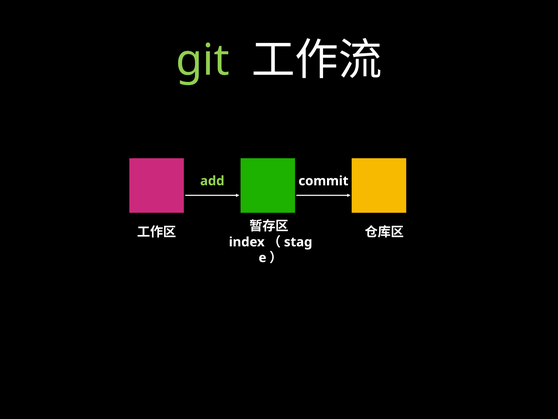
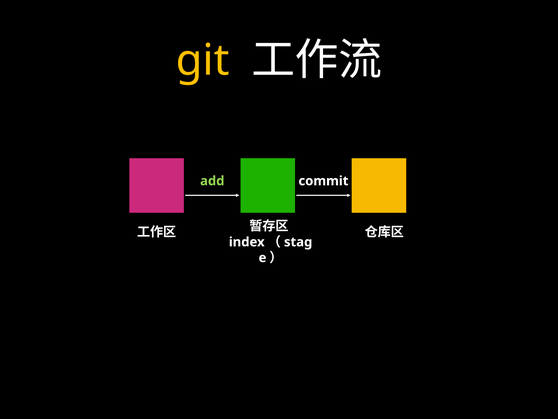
git colour: light green -> yellow
